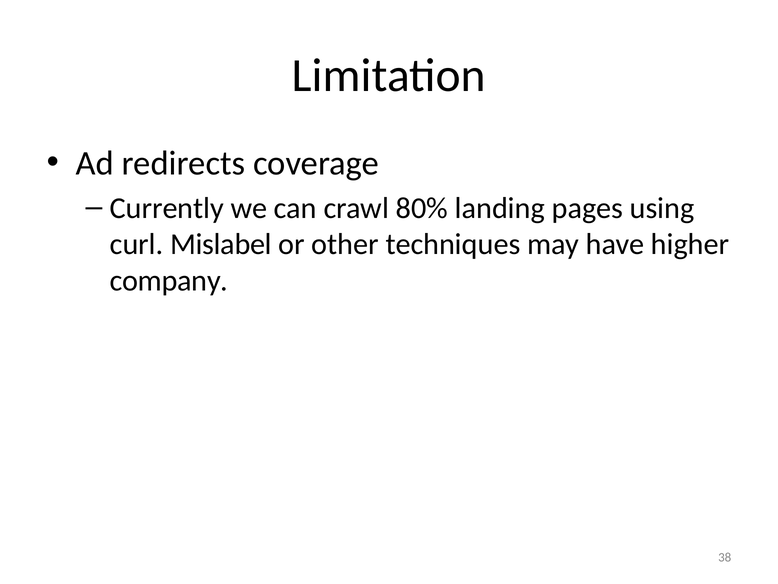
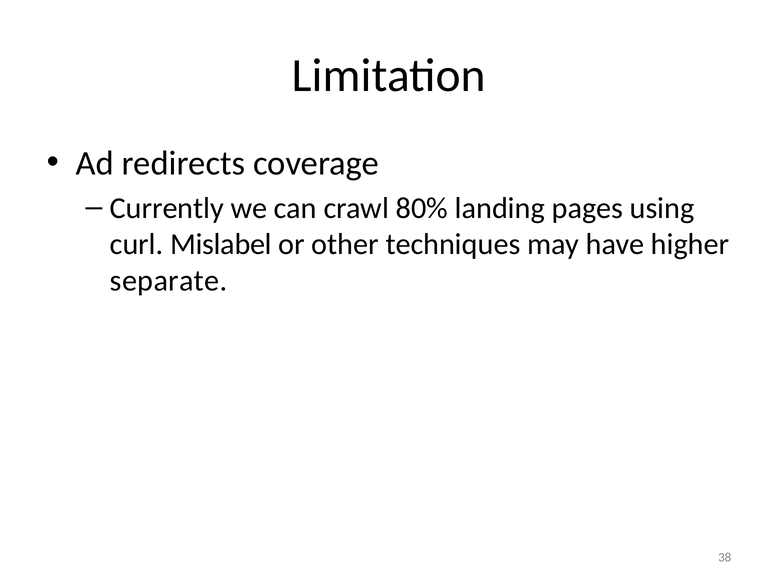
company: company -> separate
